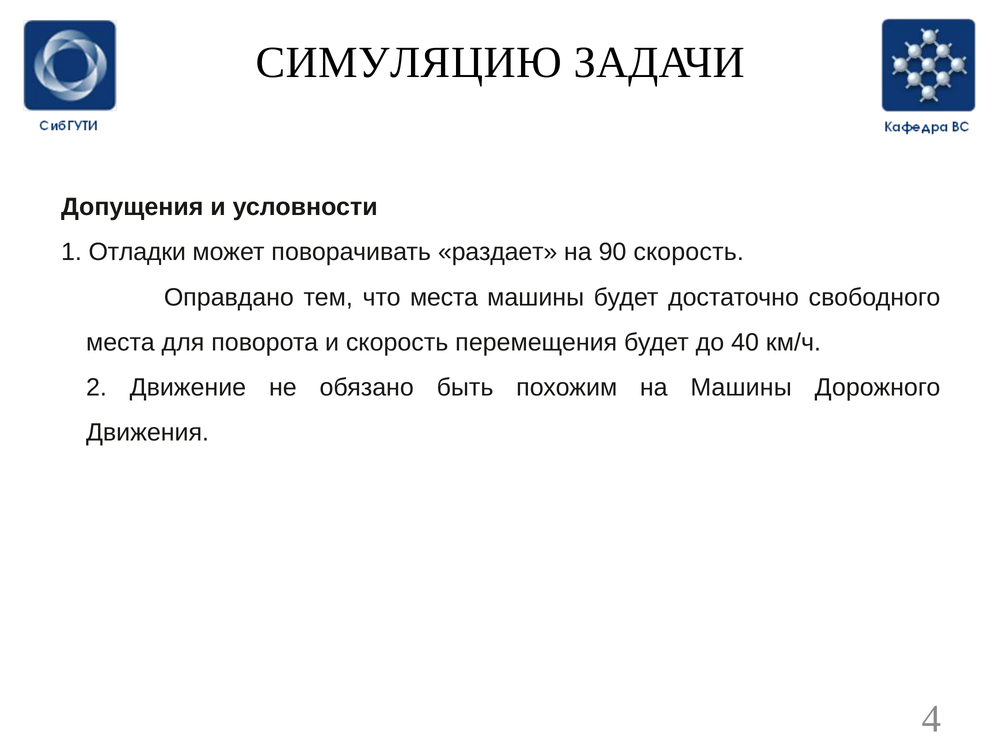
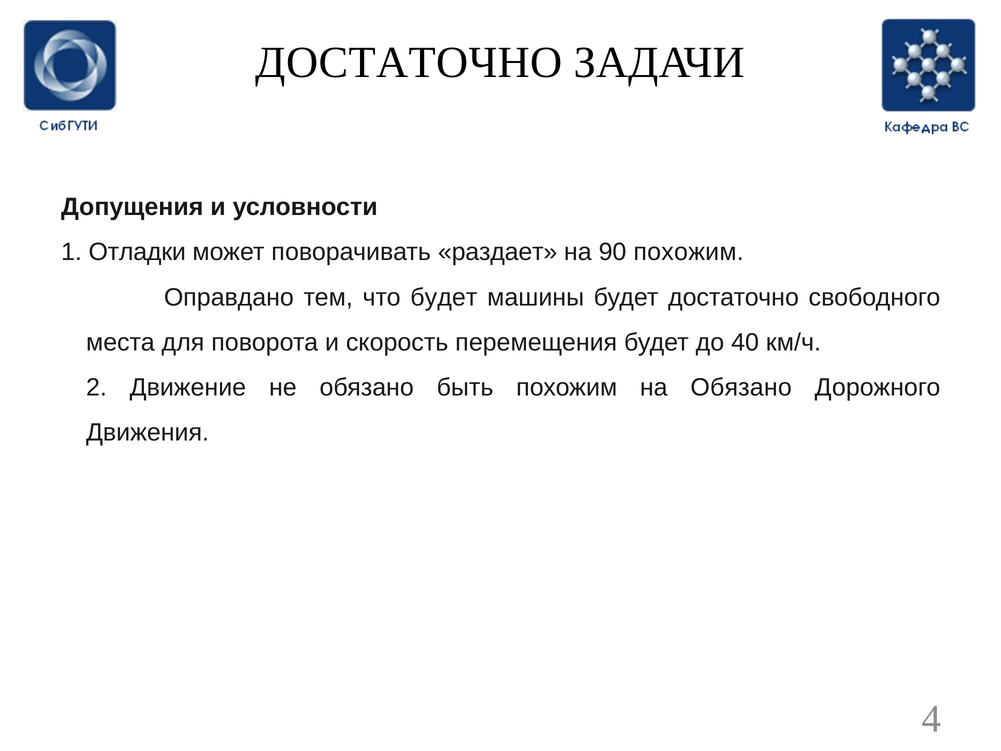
СИМУЛЯЦИЮ at (409, 62): СИМУЛЯЦИЮ -> ДОСТАТОЧНО
90 скорость: скорость -> похожим
что места: места -> будет
на Машины: Машины -> Обязано
